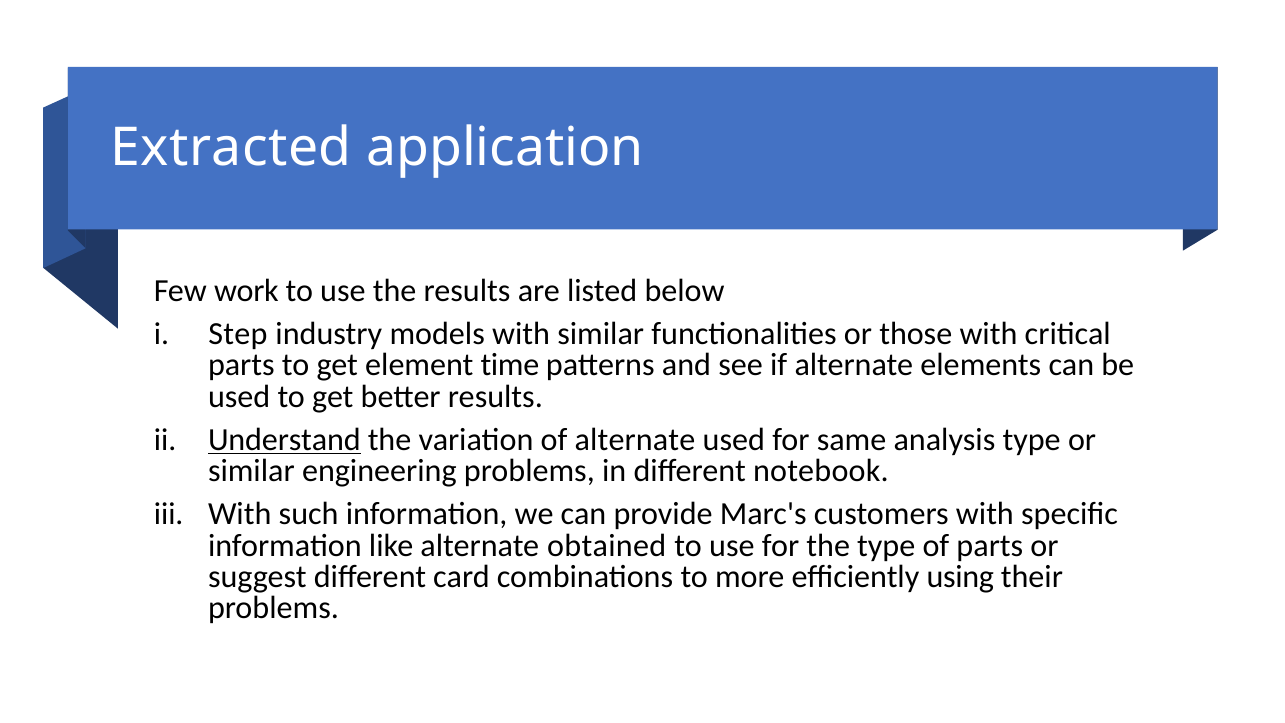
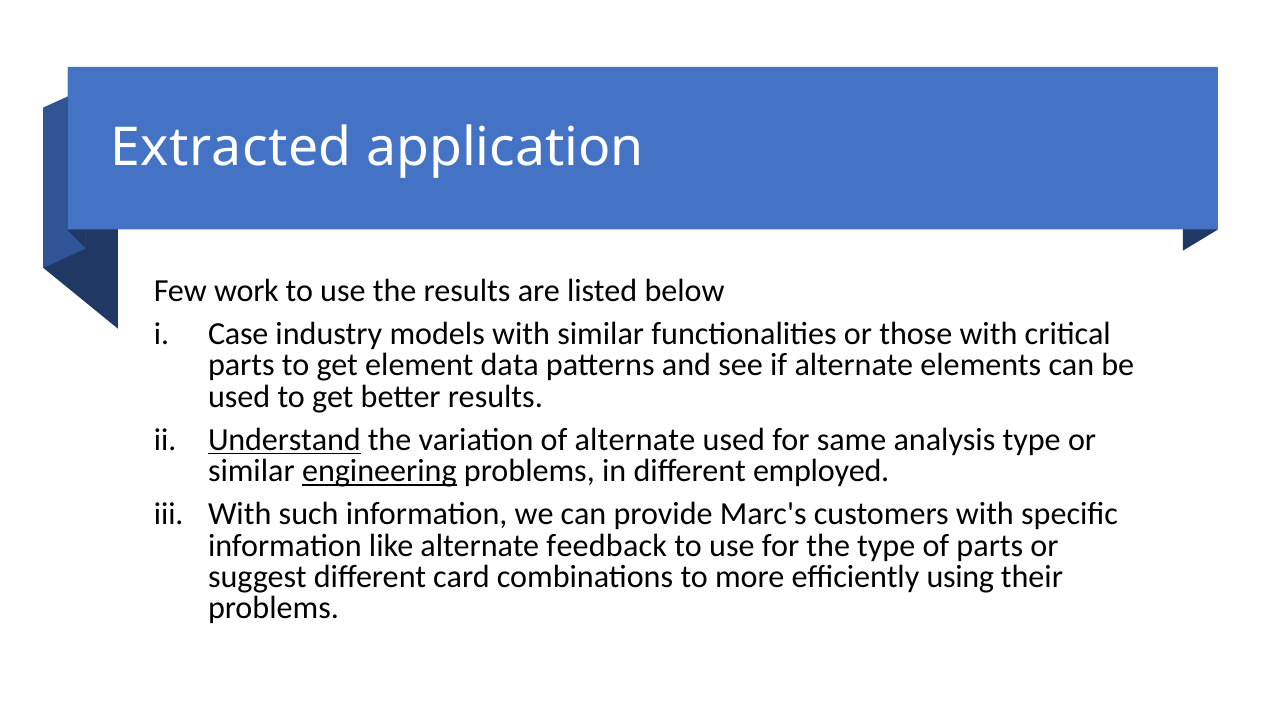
Step: Step -> Case
time: time -> data
engineering underline: none -> present
notebook: notebook -> employed
obtained: obtained -> feedback
